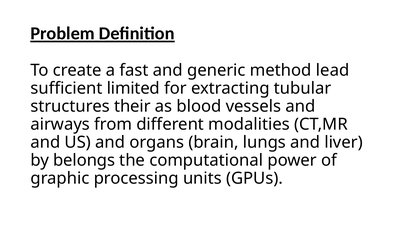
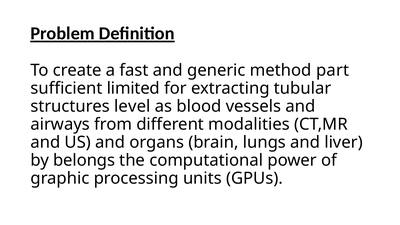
lead: lead -> part
their: their -> level
